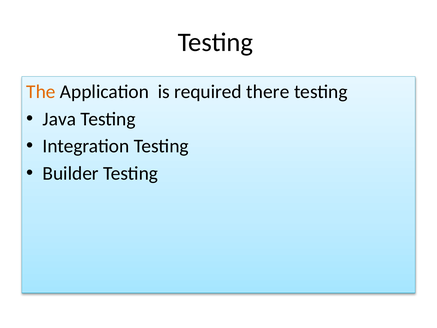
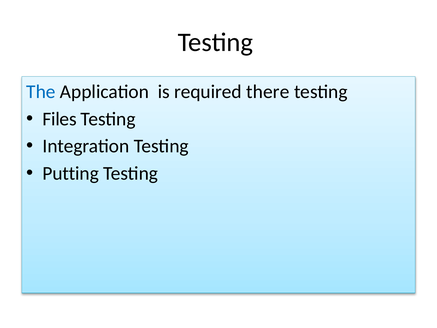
The colour: orange -> blue
Java: Java -> Files
Builder: Builder -> Putting
